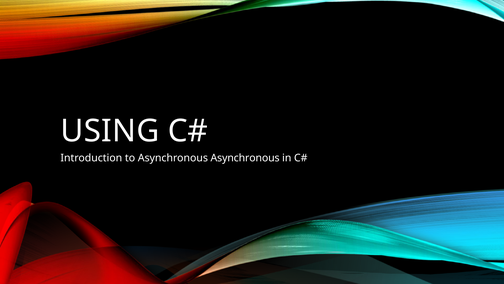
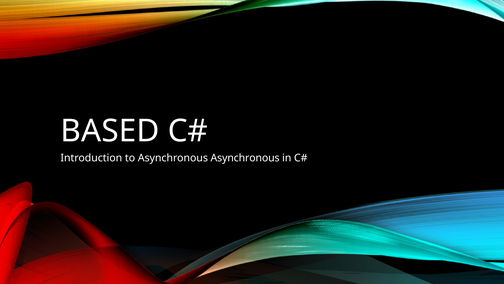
USING: USING -> BASED
